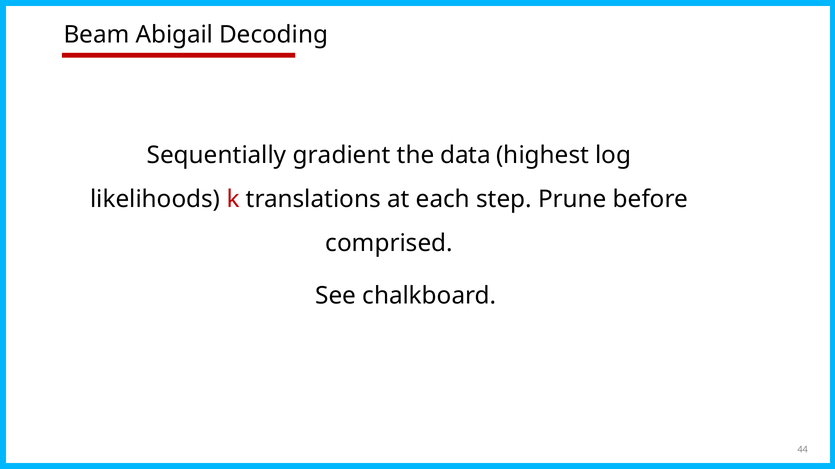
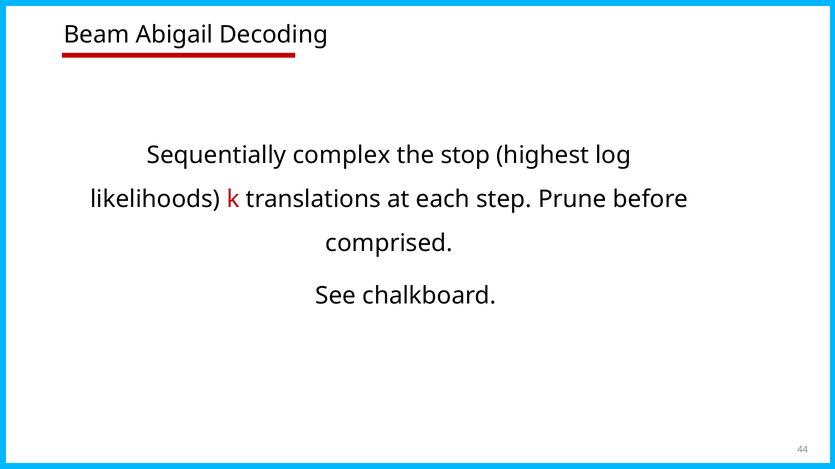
gradient: gradient -> complex
data: data -> stop
